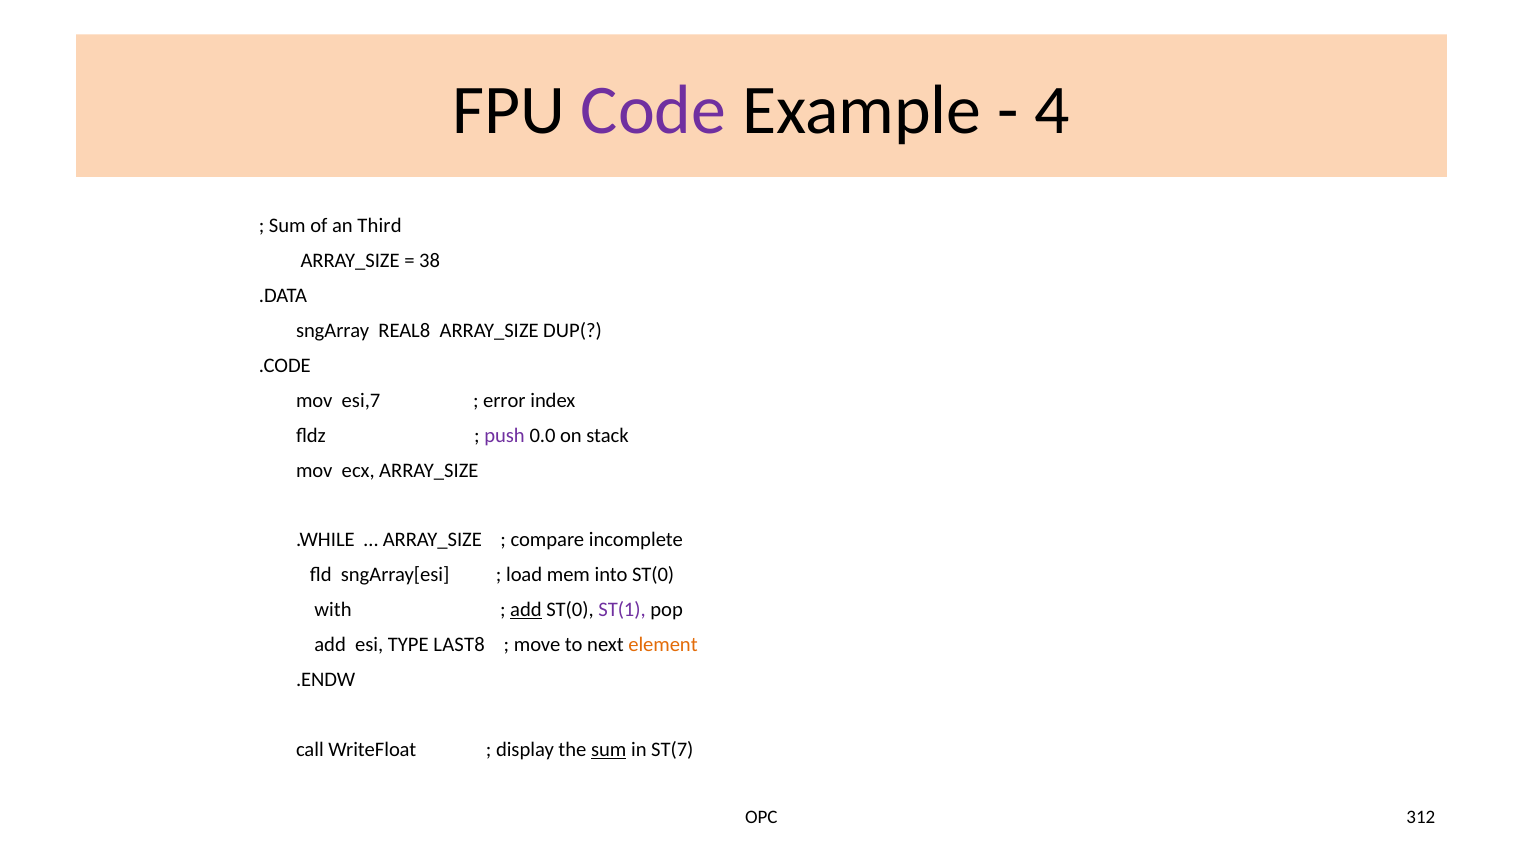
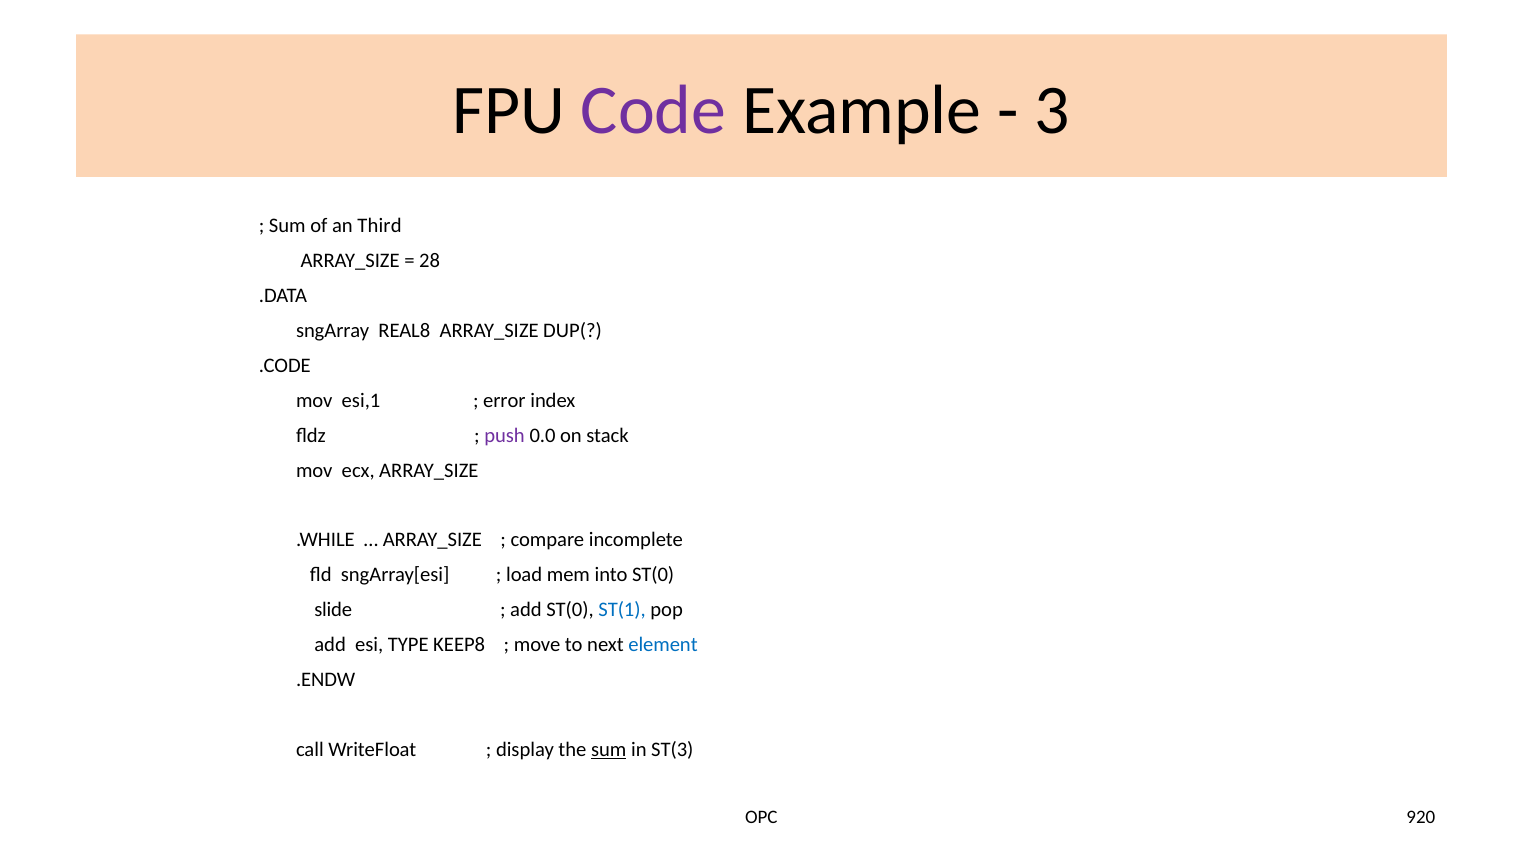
4: 4 -> 3
38: 38 -> 28
esi,7: esi,7 -> esi,1
with: with -> slide
add at (526, 610) underline: present -> none
ST(1 colour: purple -> blue
LAST8: LAST8 -> KEEP8
element colour: orange -> blue
ST(7: ST(7 -> ST(3
312: 312 -> 920
